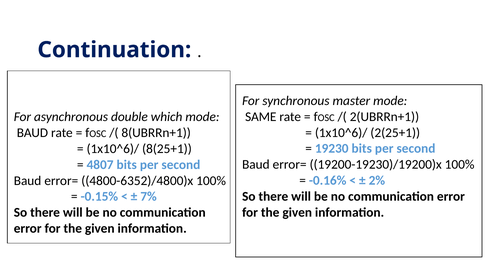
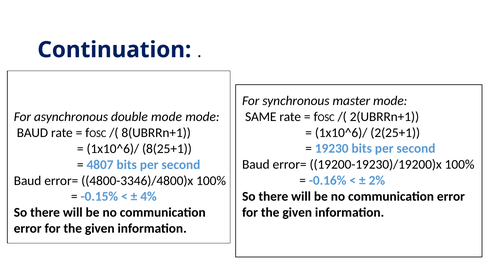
double which: which -> mode
4800-6352)/4800)x: 4800-6352)/4800)x -> 4800-3346)/4800)x
7%: 7% -> 4%
